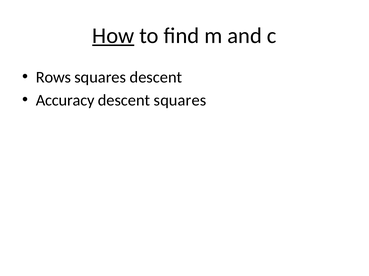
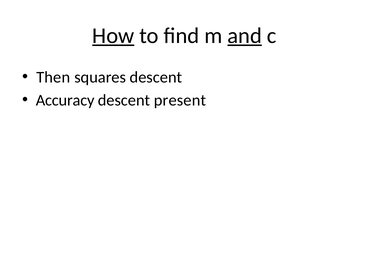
and underline: none -> present
Rows: Rows -> Then
descent squares: squares -> present
